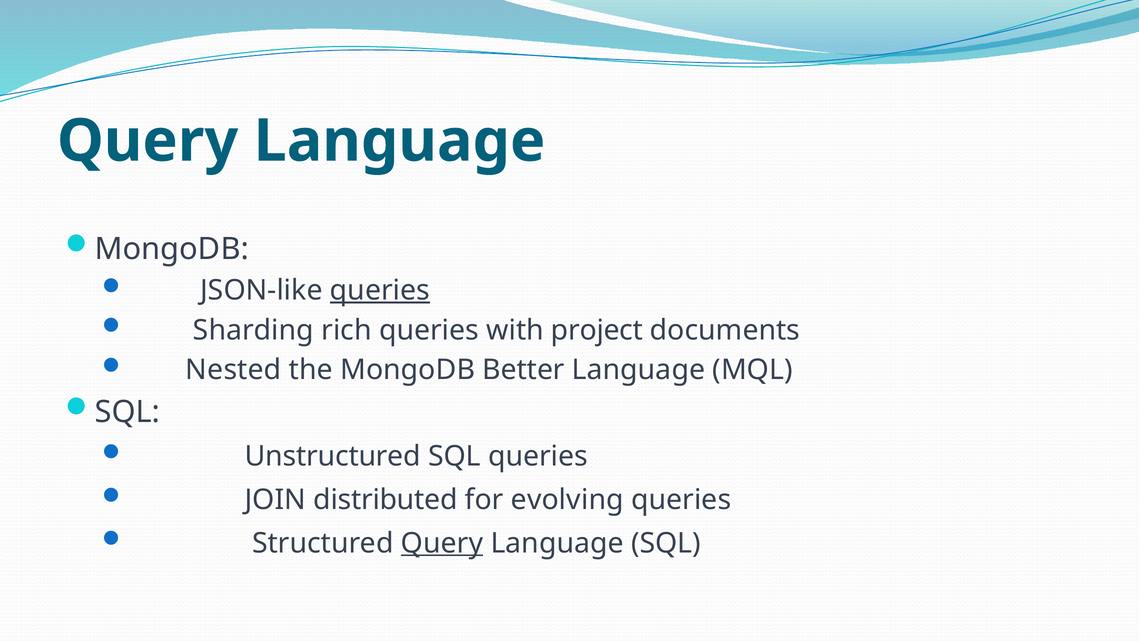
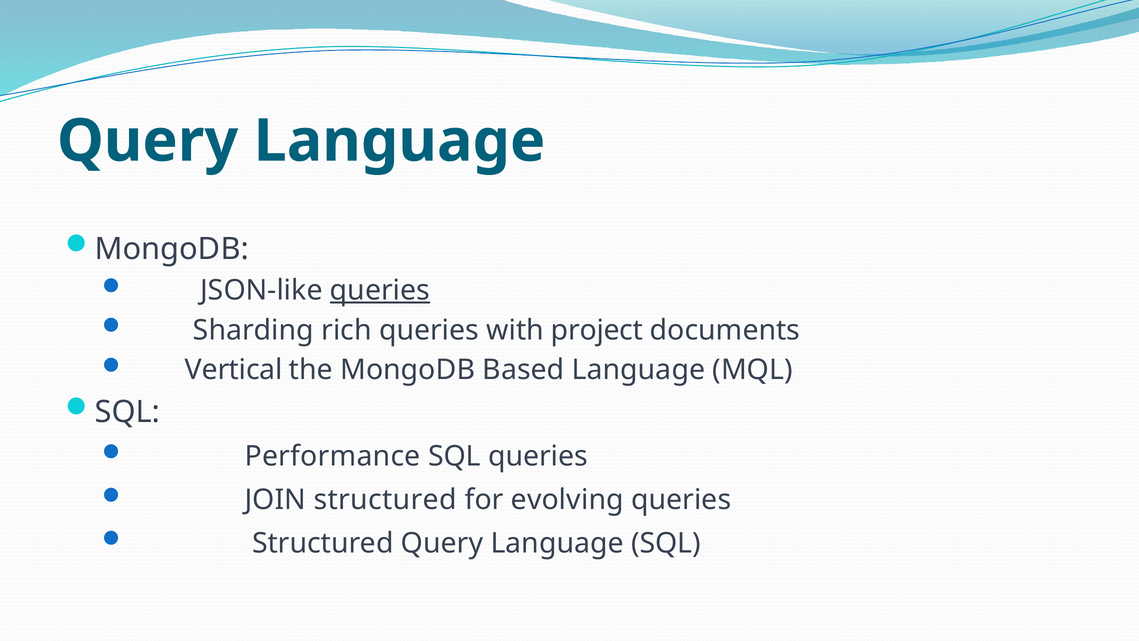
Nested: Nested -> Vertical
Better: Better -> Based
Unstructured: Unstructured -> Performance
JOIN distributed: distributed -> structured
Query at (442, 543) underline: present -> none
